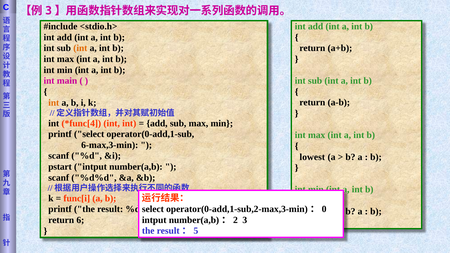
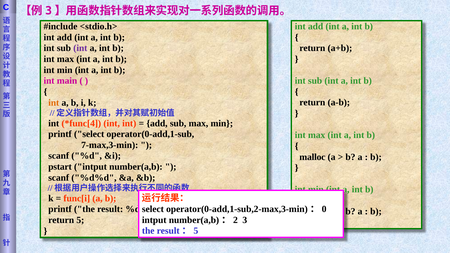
int at (80, 48) colour: orange -> purple
6-max,3-min: 6-max,3-min -> 7-max,3-min
lowest: lowest -> malloc
6: 6 -> 5
